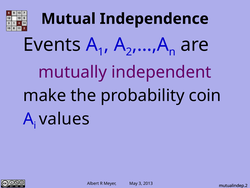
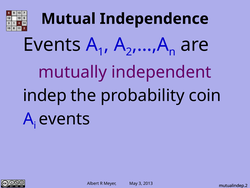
make: make -> indep
values at (64, 119): values -> events
